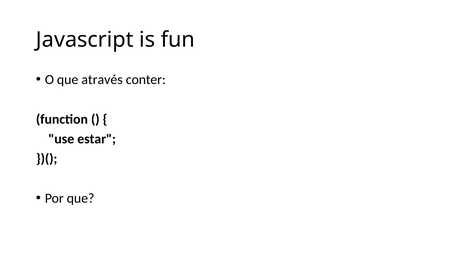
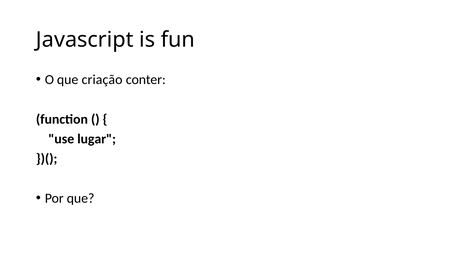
através: através -> criação
estar: estar -> lugar
